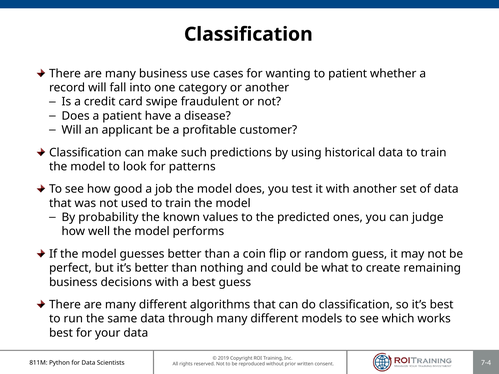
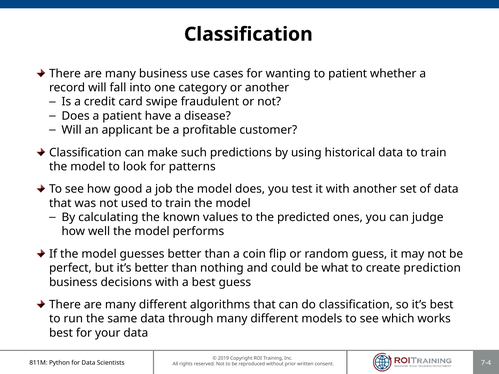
probability: probability -> calculating
remaining: remaining -> prediction
